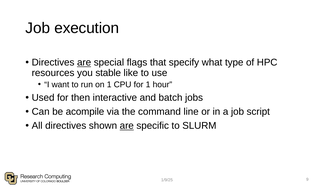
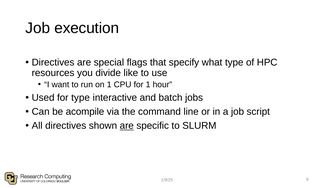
are at (84, 62) underline: present -> none
stable: stable -> divide
for then: then -> type
